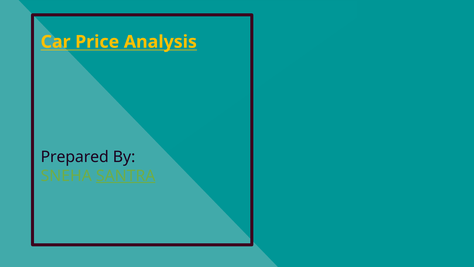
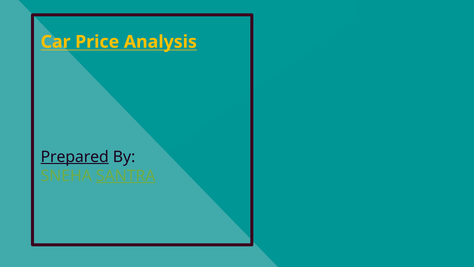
Prepared underline: none -> present
